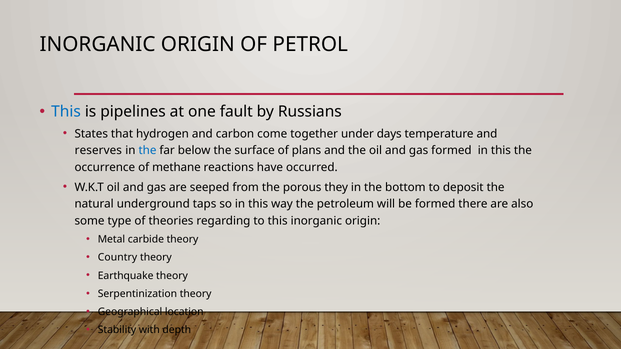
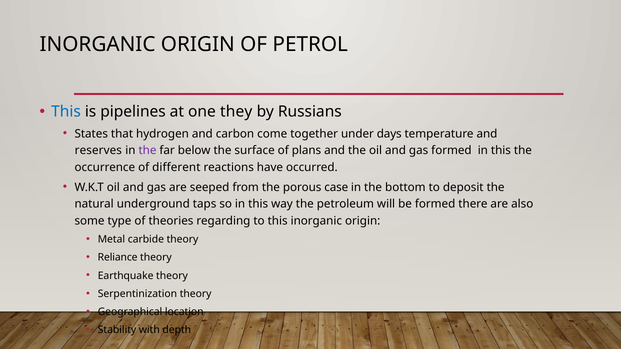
fault: fault -> they
the at (148, 151) colour: blue -> purple
methane: methane -> different
they: they -> case
Country: Country -> Reliance
